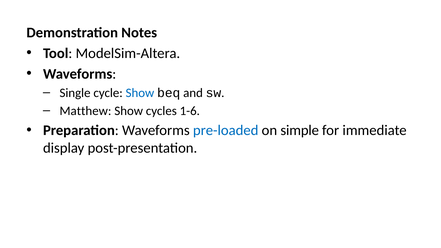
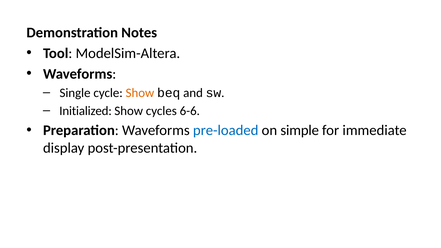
Show at (140, 93) colour: blue -> orange
Matthew: Matthew -> Initialized
1-6: 1-6 -> 6-6
